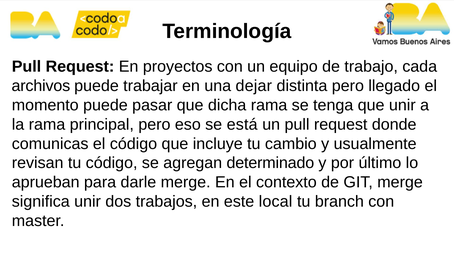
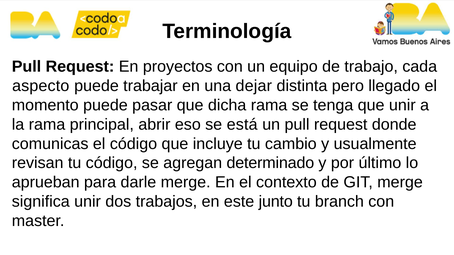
archivos: archivos -> aspecto
principal pero: pero -> abrir
local: local -> junto
